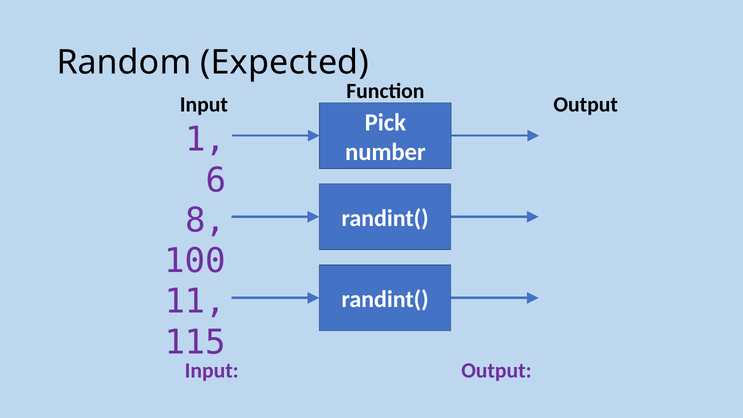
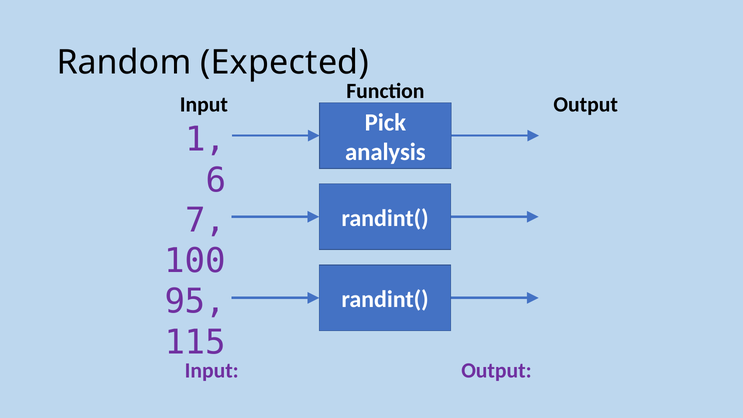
number: number -> analysis
8: 8 -> 7
11: 11 -> 95
